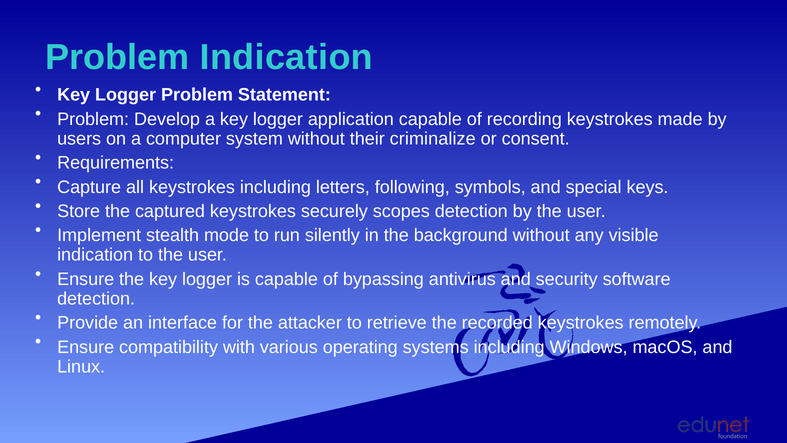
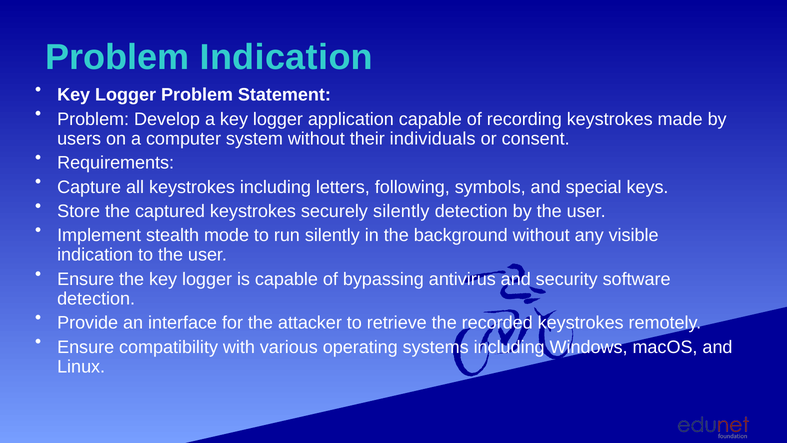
criminalize: criminalize -> individuals
securely scopes: scopes -> silently
